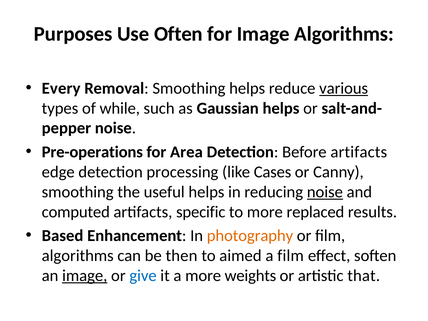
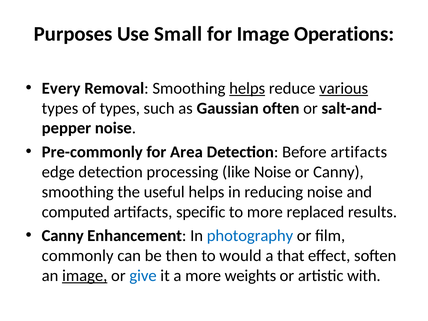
Often: Often -> Small
Image Algorithms: Algorithms -> Operations
helps at (247, 88) underline: none -> present
of while: while -> types
Gaussian helps: helps -> often
Pre-operations: Pre-operations -> Pre-commonly
like Cases: Cases -> Noise
noise at (325, 192) underline: present -> none
Based at (63, 236): Based -> Canny
photography colour: orange -> blue
algorithms at (78, 256): algorithms -> commonly
aimed: aimed -> would
a film: film -> that
that: that -> with
